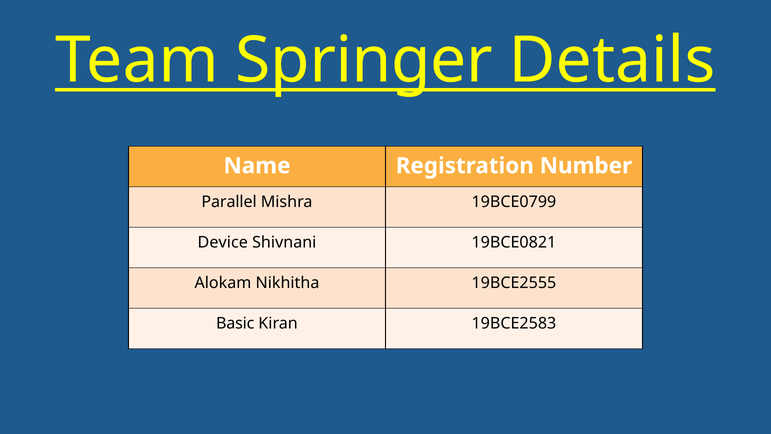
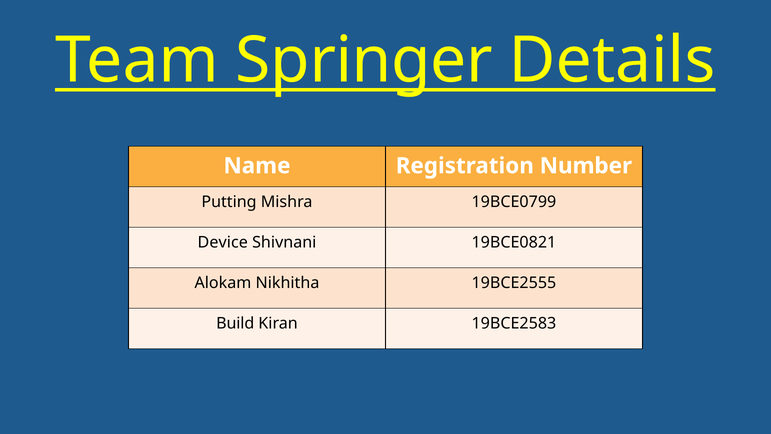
Parallel: Parallel -> Putting
Basic: Basic -> Build
